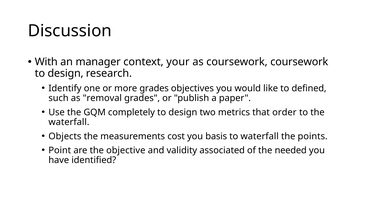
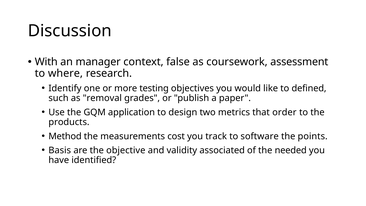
your: your -> false
coursework coursework: coursework -> assessment
design at (66, 73): design -> where
more grades: grades -> testing
completely: completely -> application
waterfall at (69, 122): waterfall -> products
Objects: Objects -> Method
basis: basis -> track
to waterfall: waterfall -> software
Point: Point -> Basis
